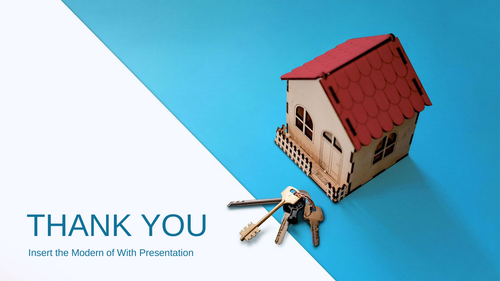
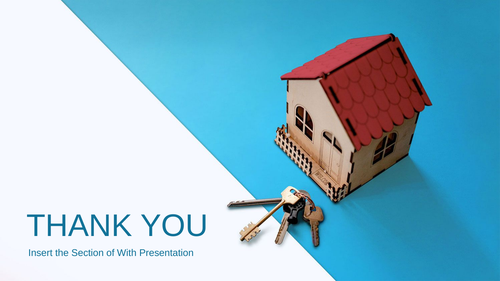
Modern: Modern -> Section
